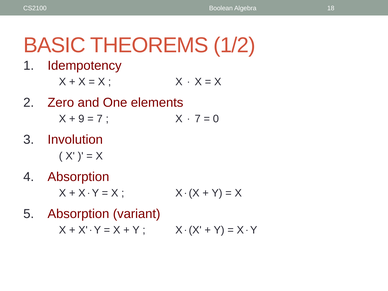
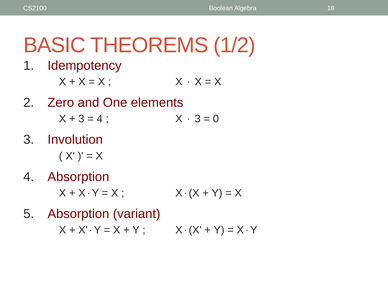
9 at (81, 119): 9 -> 3
7 at (100, 119): 7 -> 4
7 at (198, 119): 7 -> 3
